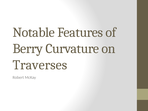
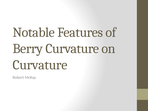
Traverses at (40, 65): Traverses -> Curvature
